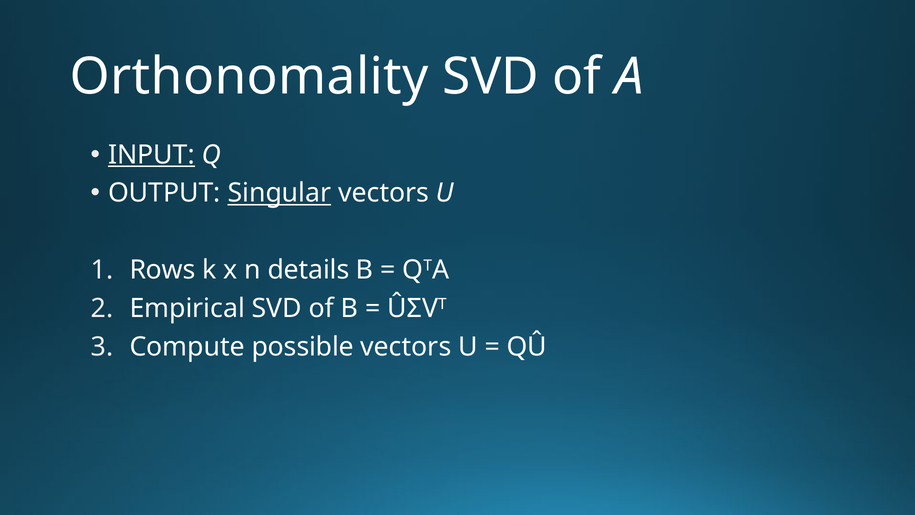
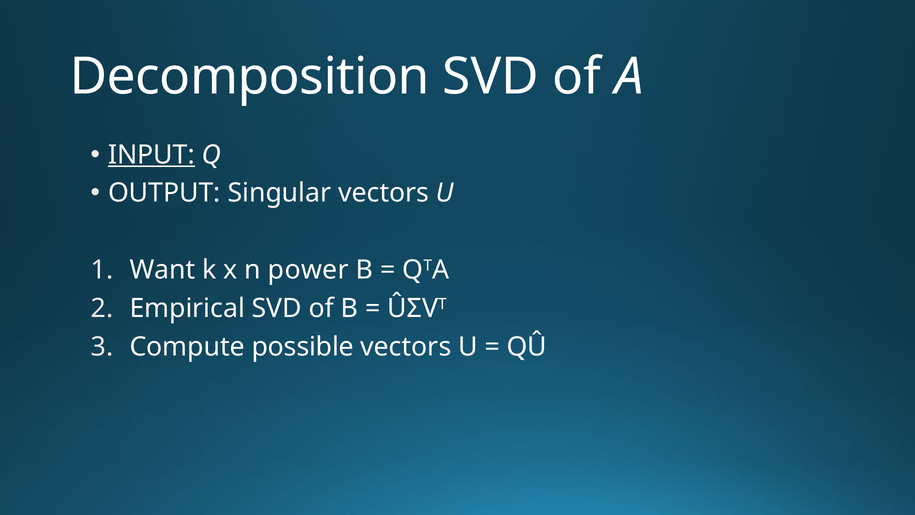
Orthonomality: Orthonomality -> Decomposition
Singular underline: present -> none
Rows: Rows -> Want
details: details -> power
